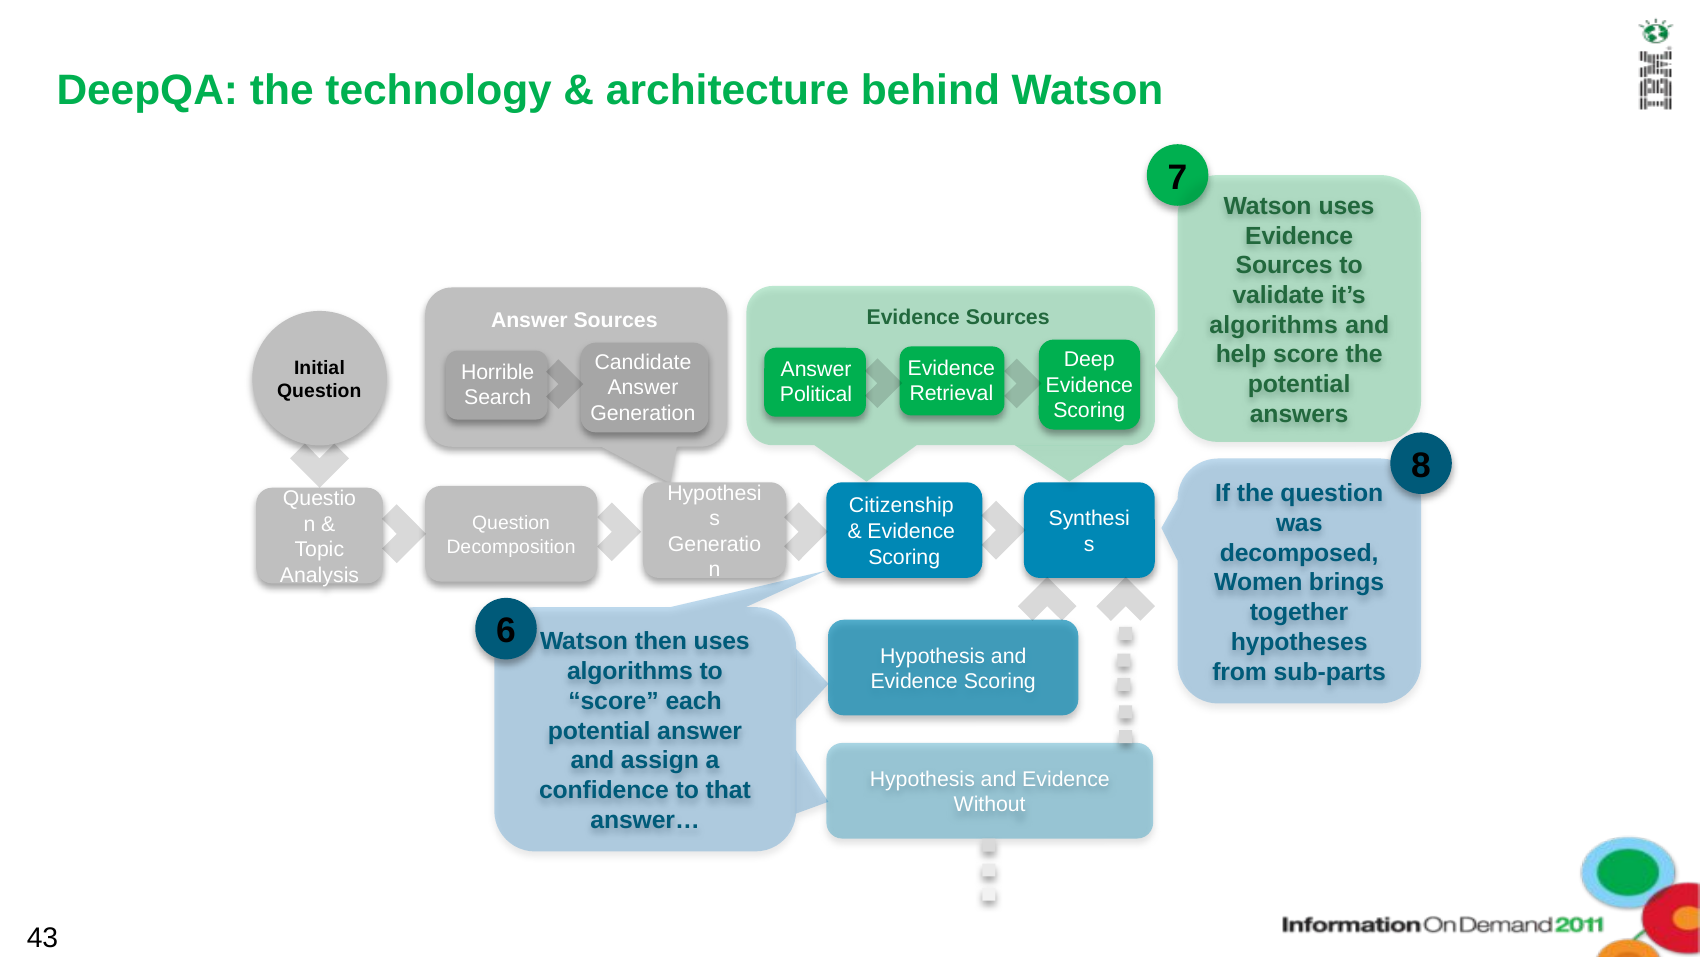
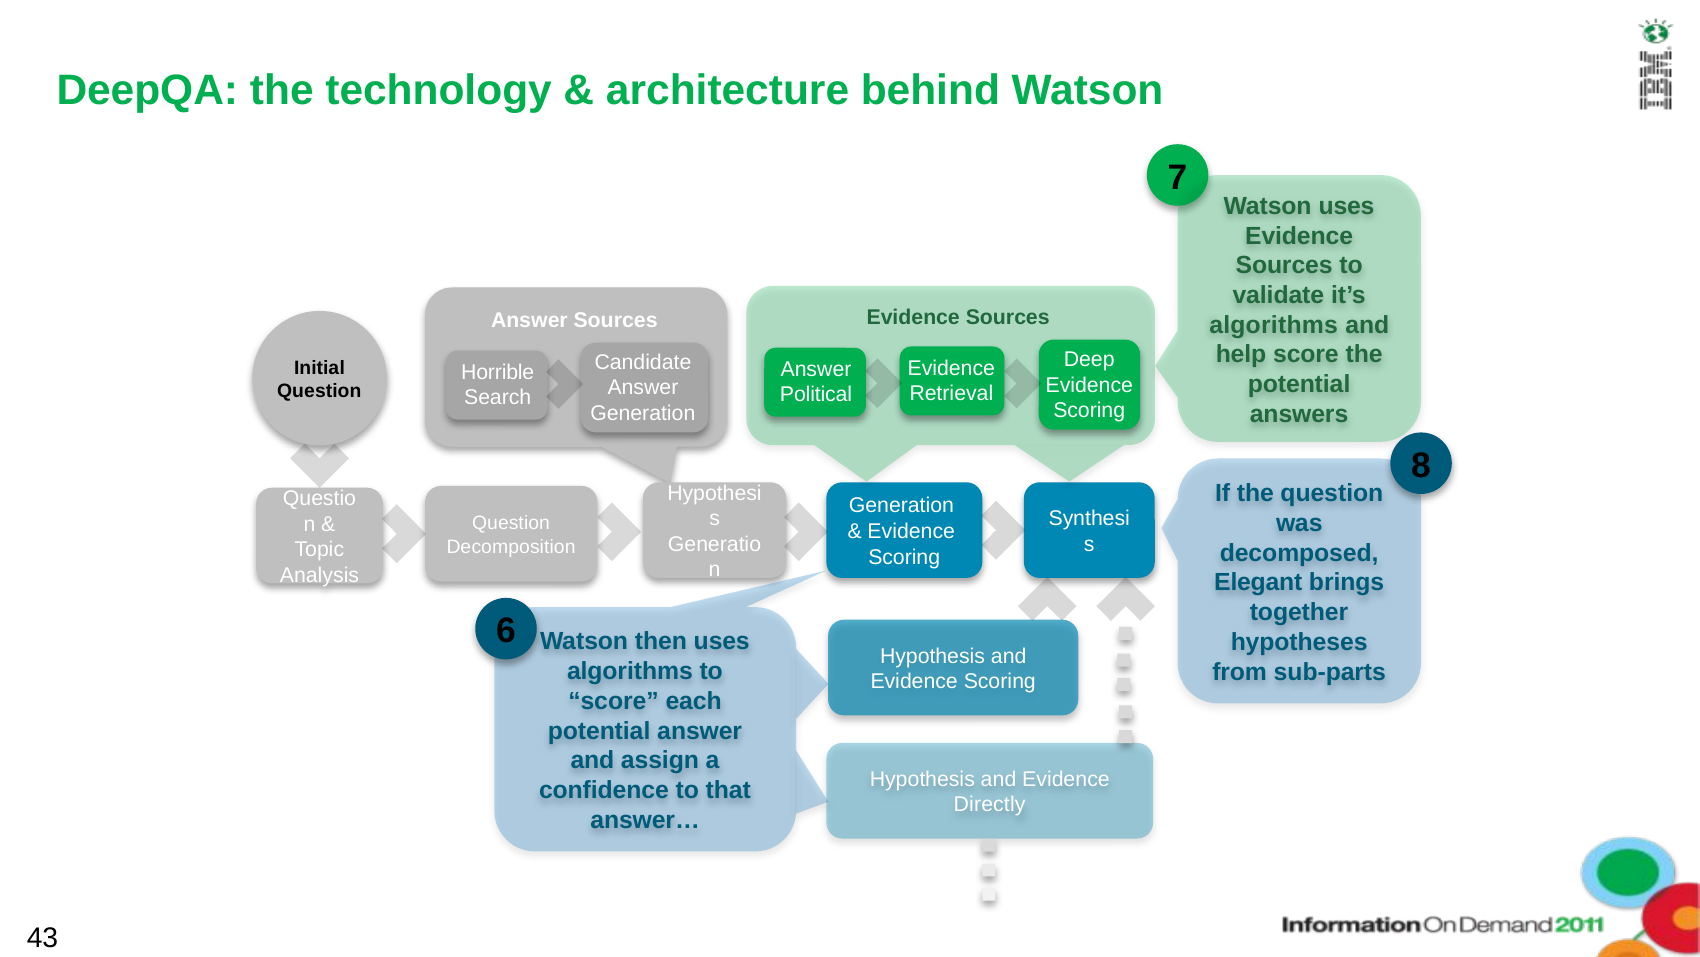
Citizenship at (901, 506): Citizenship -> Generation
Women: Women -> Elegant
Without: Without -> Directly
